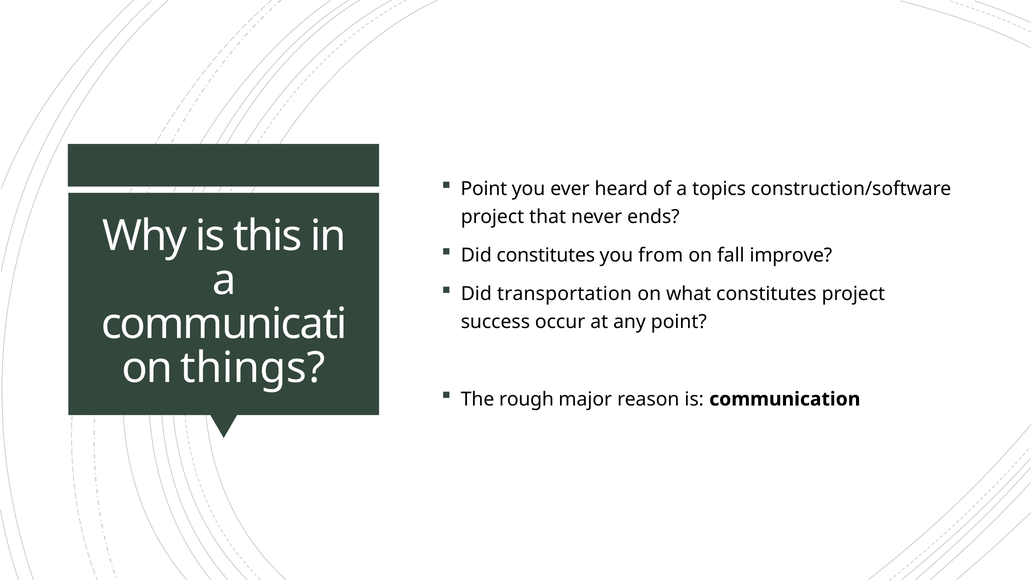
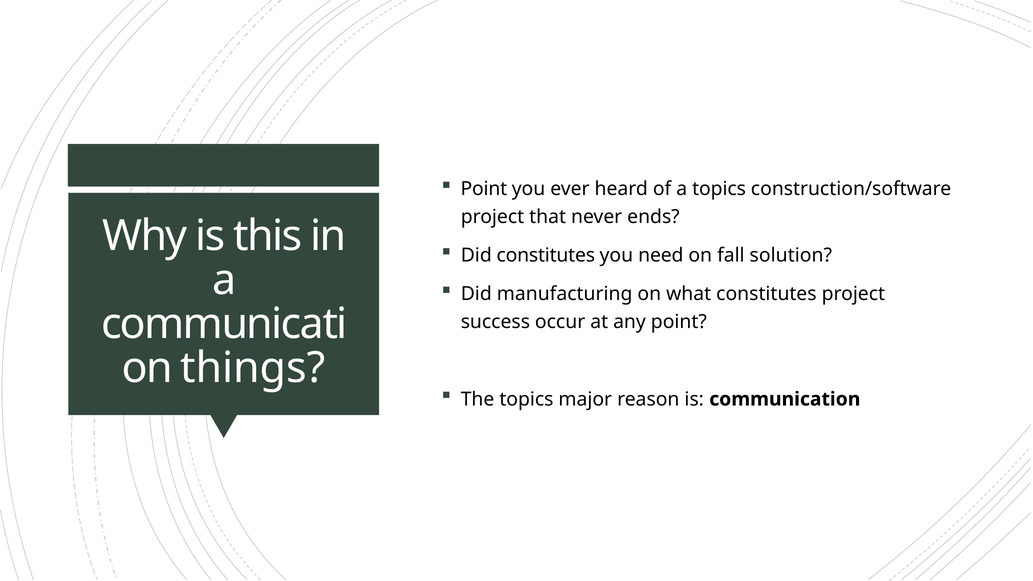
from: from -> need
improve: improve -> solution
transportation: transportation -> manufacturing
The rough: rough -> topics
